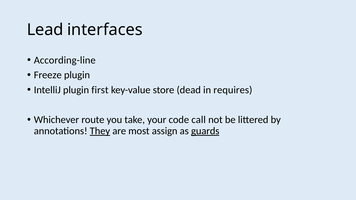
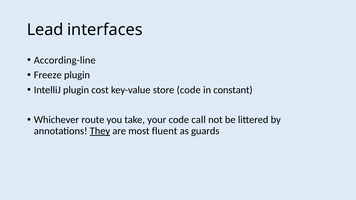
first: first -> cost
store dead: dead -> code
requires: requires -> constant
assign: assign -> fluent
guards underline: present -> none
